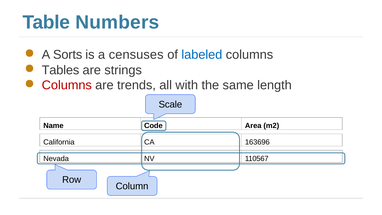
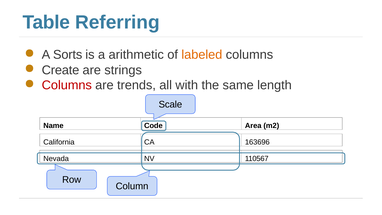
Numbers: Numbers -> Referring
censuses: censuses -> arithmetic
labeled colour: blue -> orange
Tables: Tables -> Create
